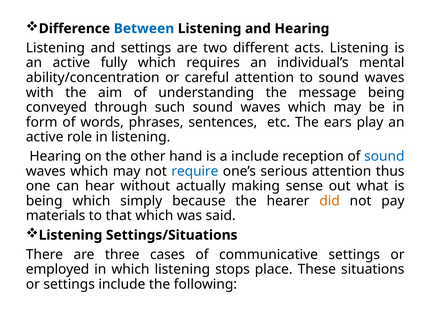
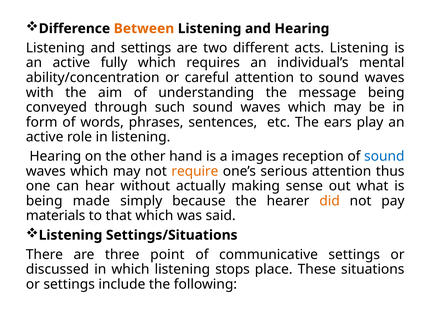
Between colour: blue -> orange
a include: include -> images
require colour: blue -> orange
being which: which -> made
cases: cases -> point
employed: employed -> discussed
